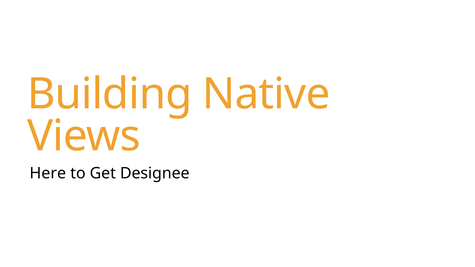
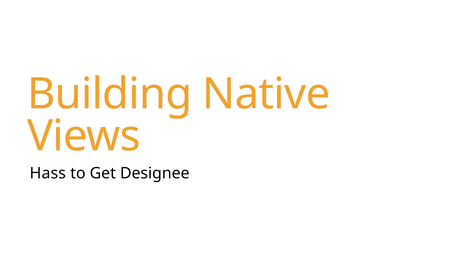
Here: Here -> Hass
